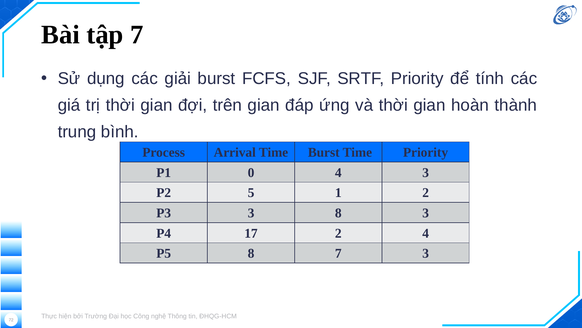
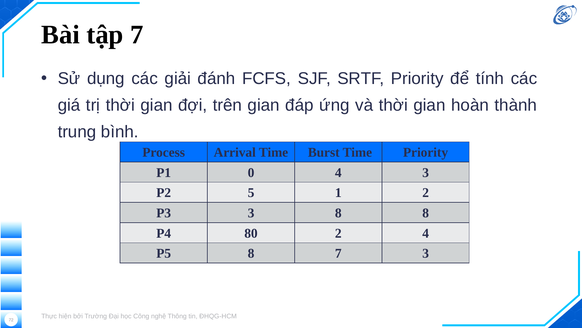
giải burst: burst -> đánh
8 3: 3 -> 8
17: 17 -> 80
